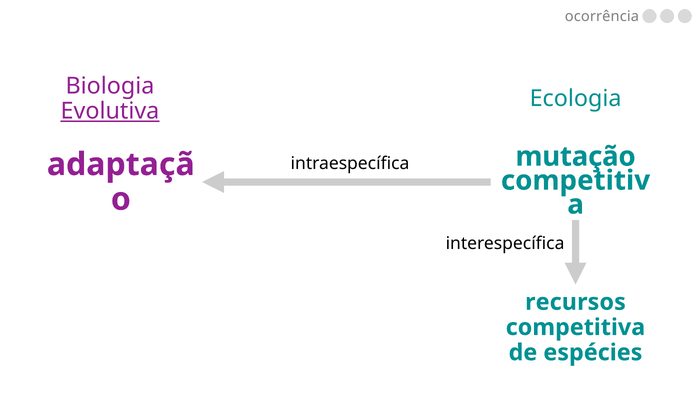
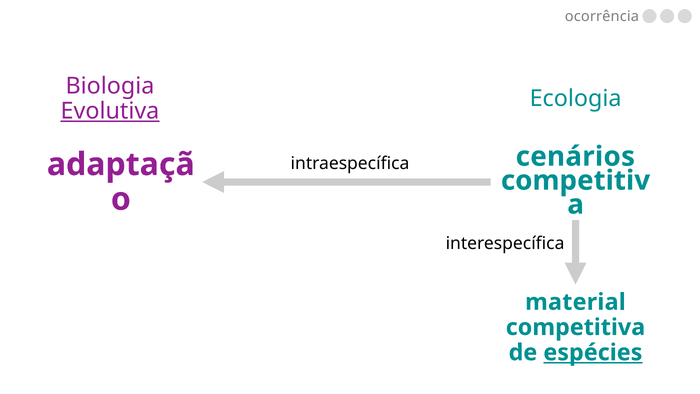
mutação: mutação -> cenários
recursos: recursos -> material
espécies underline: none -> present
